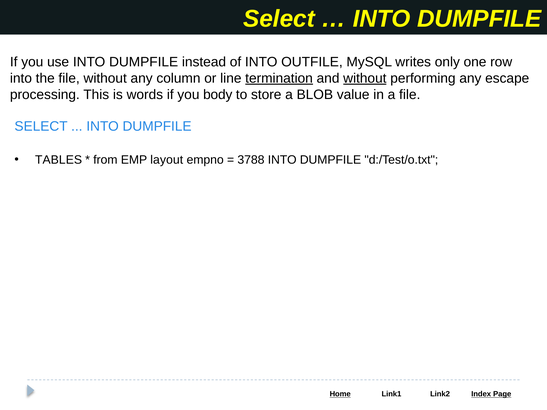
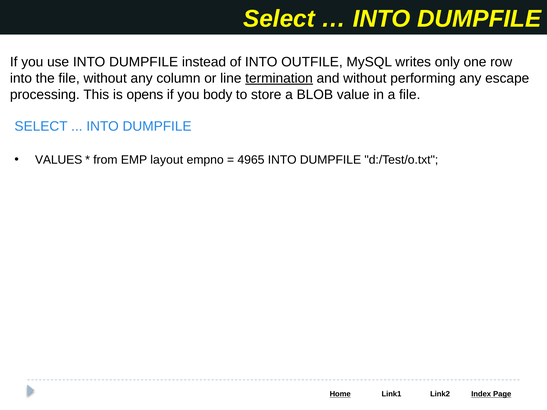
without at (365, 78) underline: present -> none
words: words -> opens
TABLES: TABLES -> VALUES
3788: 3788 -> 4965
